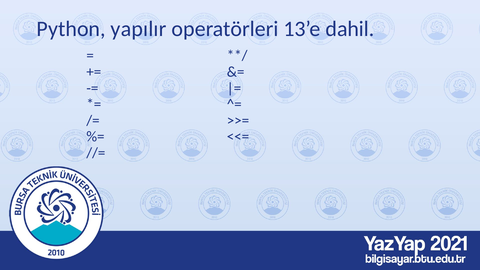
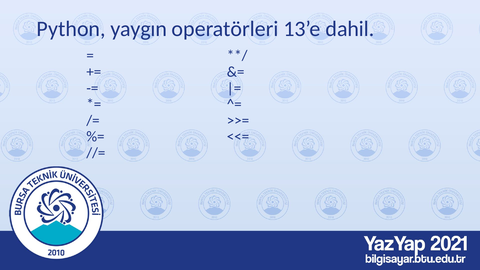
yapılır: yapılır -> yaygın
